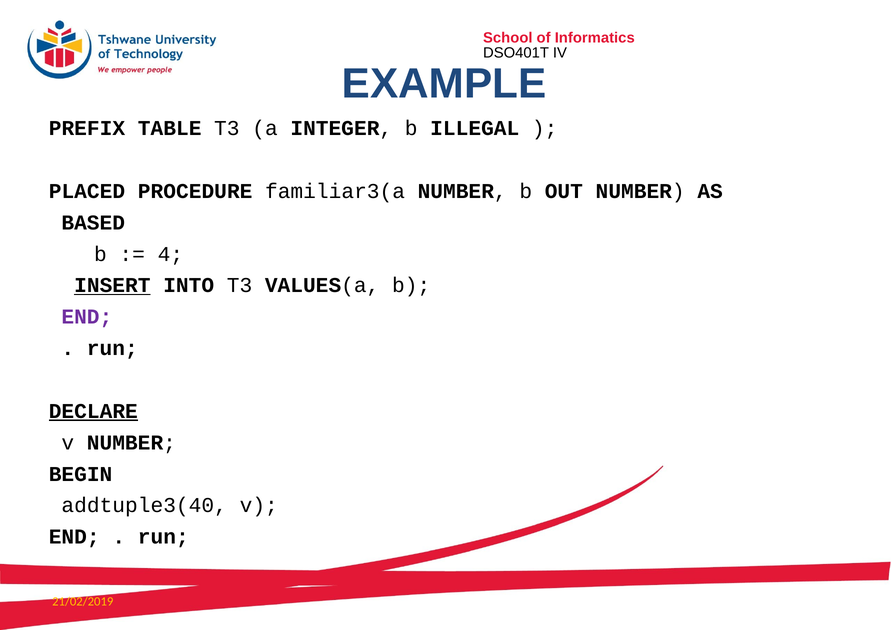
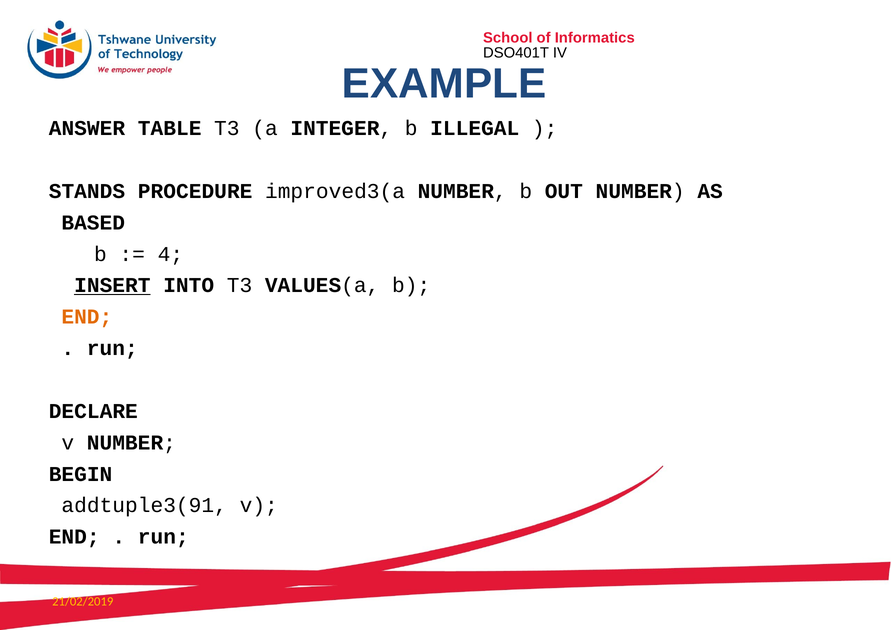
PREFIX: PREFIX -> ANSWER
PLACED: PLACED -> STANDS
familiar3(a: familiar3(a -> improved3(a
END at (87, 317) colour: purple -> orange
DECLARE underline: present -> none
addtuple3(40: addtuple3(40 -> addtuple3(91
